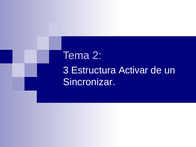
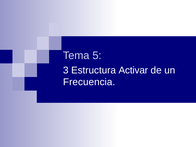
2: 2 -> 5
Sincronizar: Sincronizar -> Frecuencia
